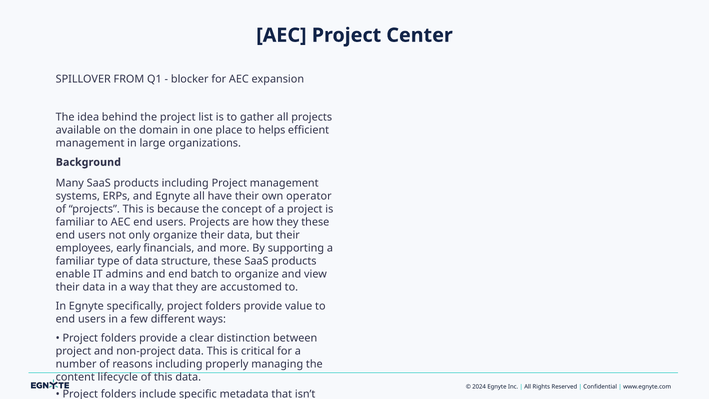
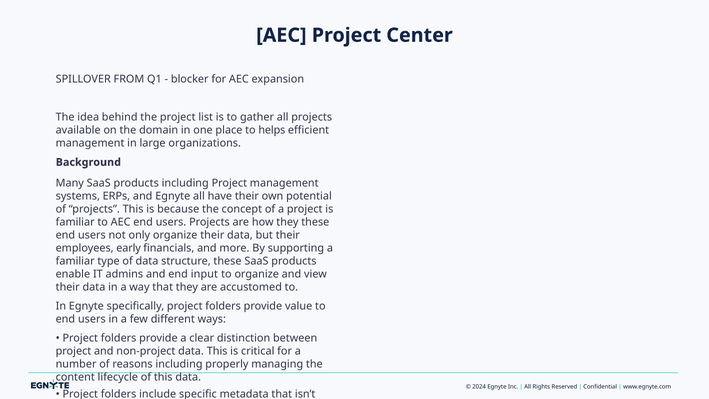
operator: operator -> potential
batch: batch -> input
